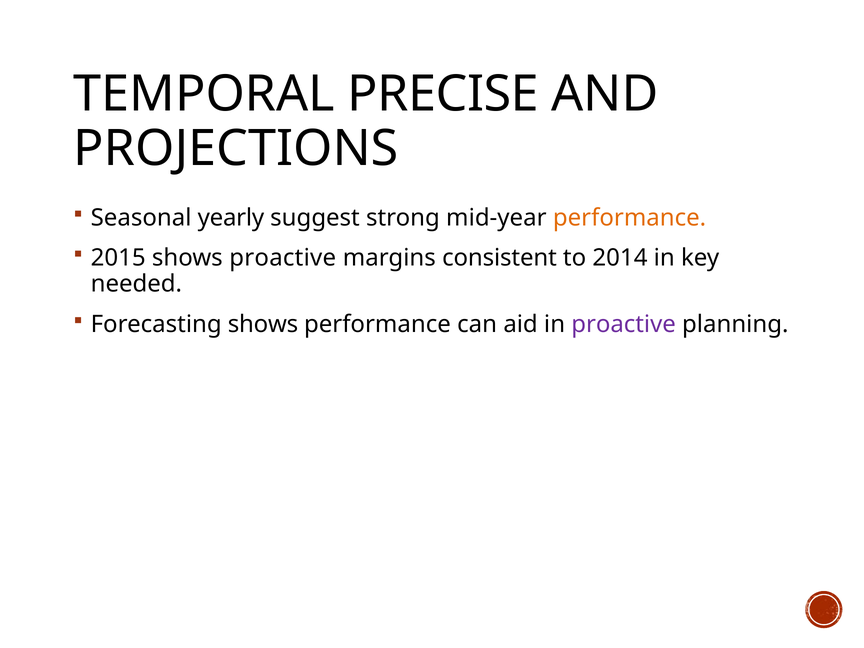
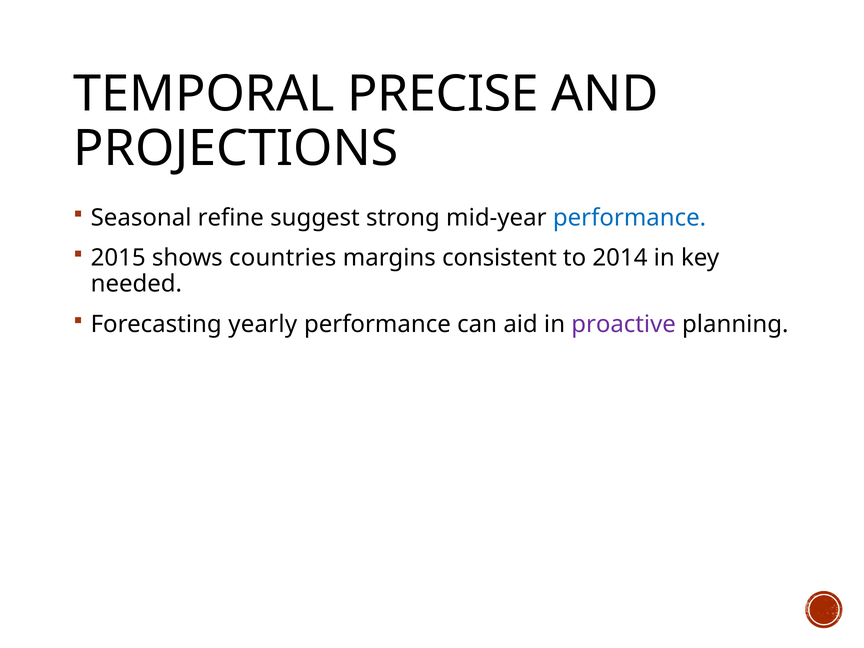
yearly: yearly -> refine
performance at (630, 218) colour: orange -> blue
shows proactive: proactive -> countries
Forecasting shows: shows -> yearly
